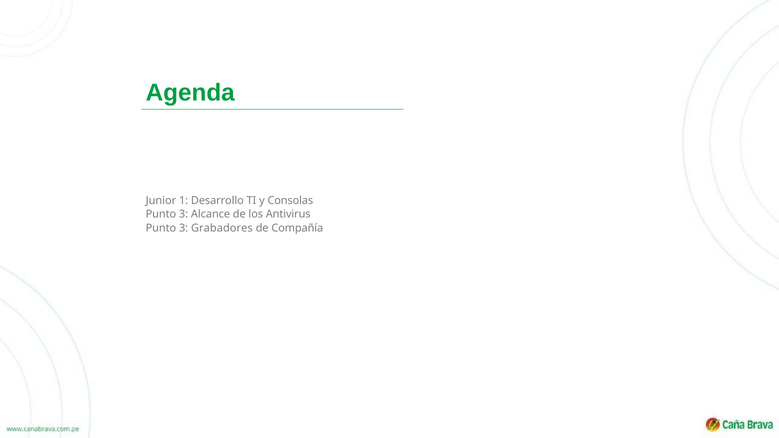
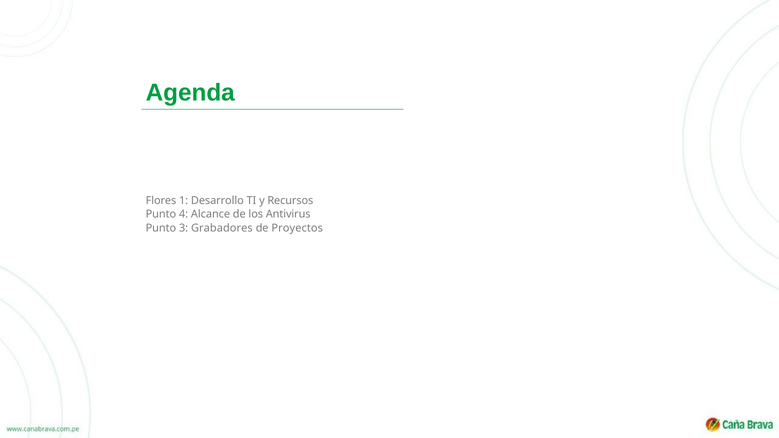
Junior: Junior -> Flores
Consolas: Consolas -> Recursos
3 at (184, 214): 3 -> 4
Compañía: Compañía -> Proyectos
